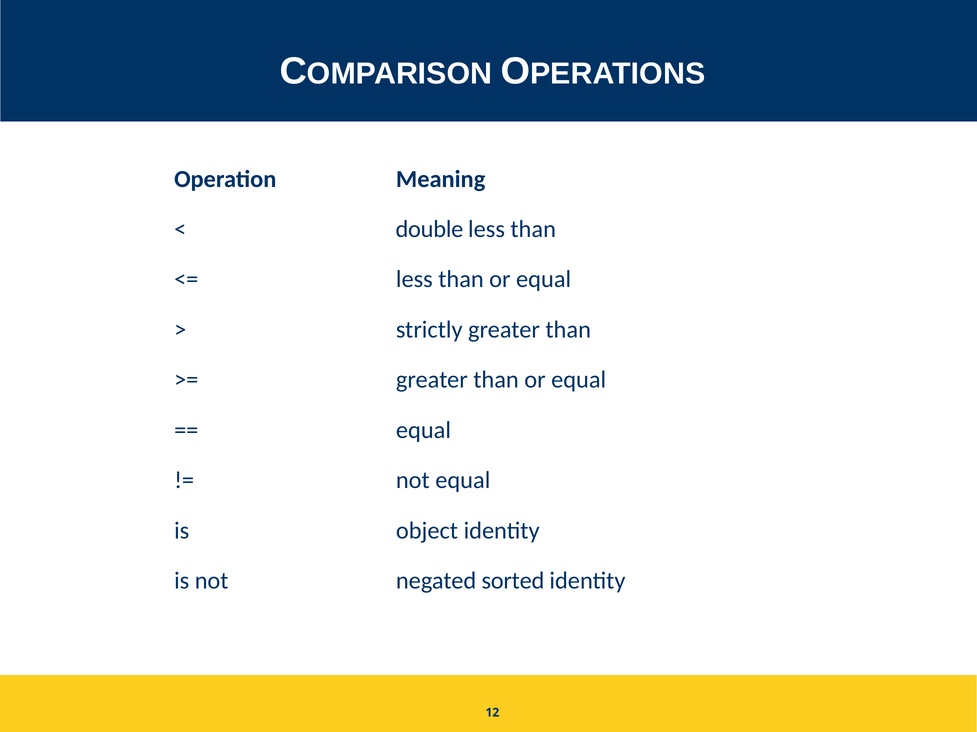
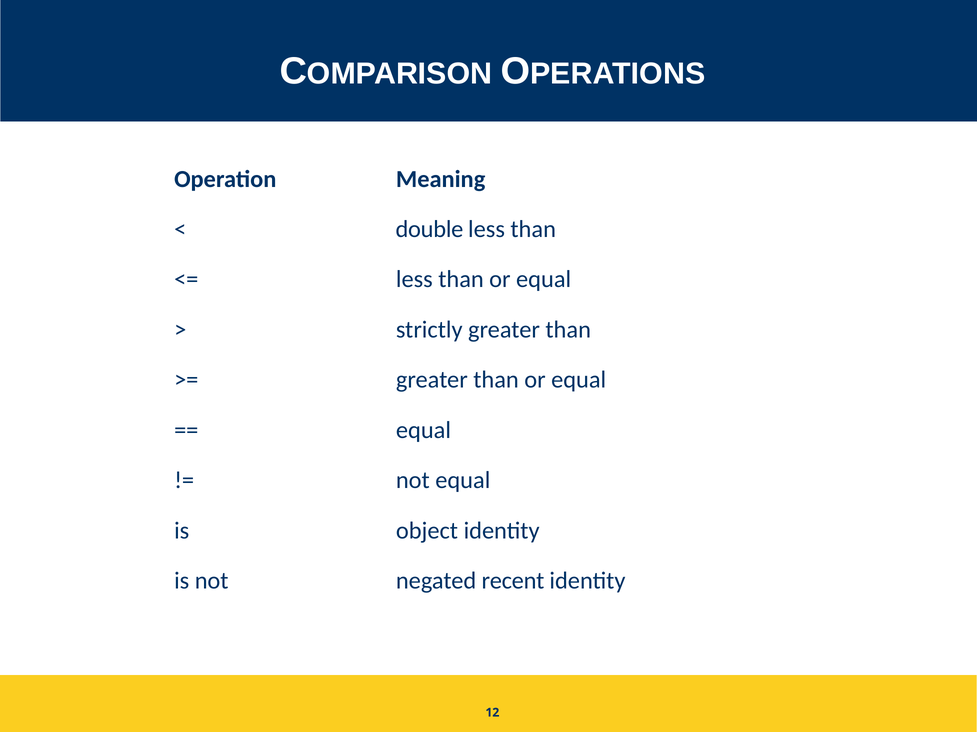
sorted: sorted -> recent
